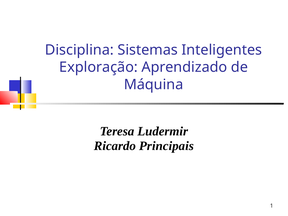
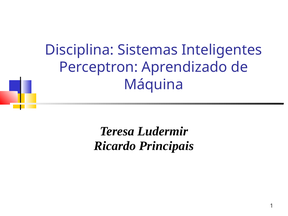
Exploração: Exploração -> Perceptron
